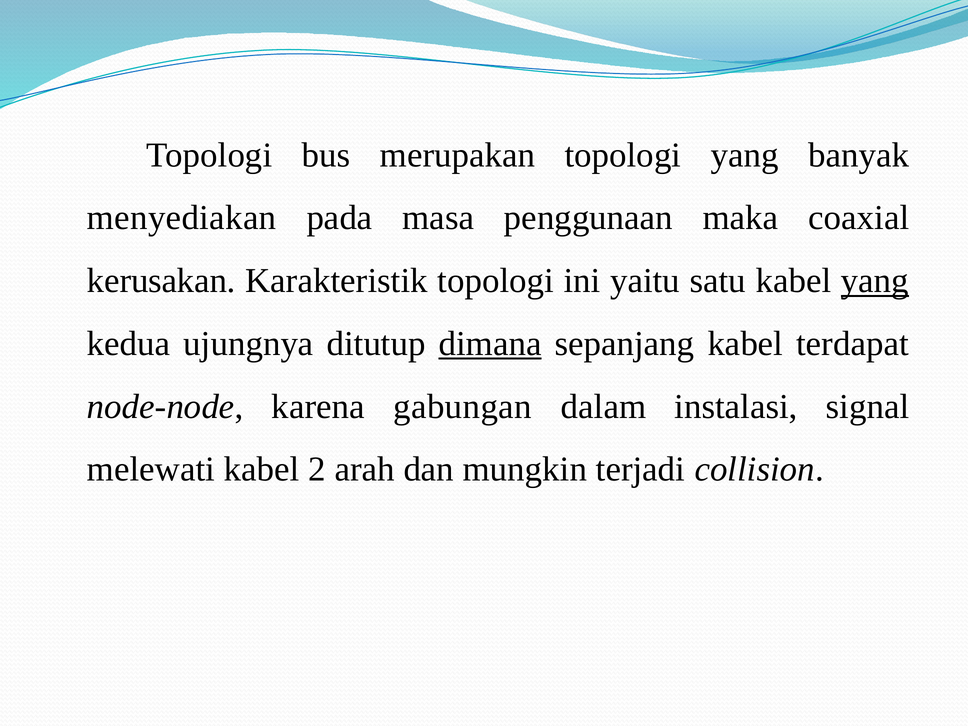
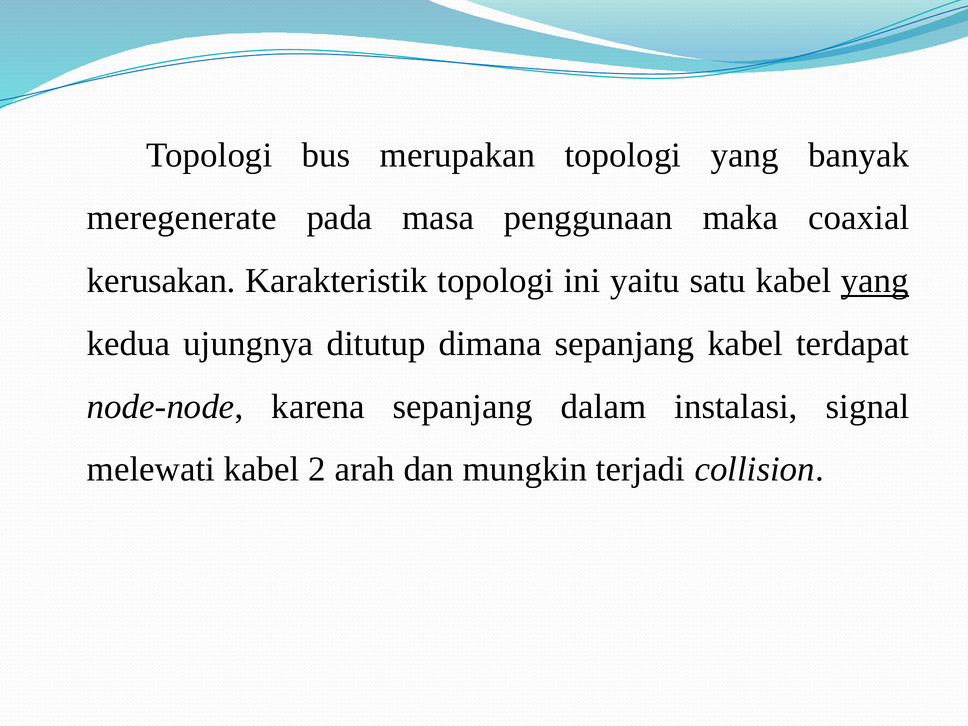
menyediakan: menyediakan -> meregenerate
dimana underline: present -> none
karena gabungan: gabungan -> sepanjang
